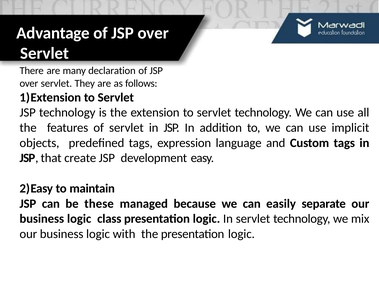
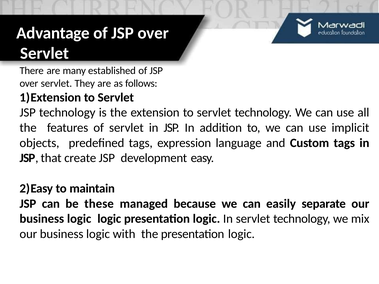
declaration: declaration -> established
logic class: class -> logic
